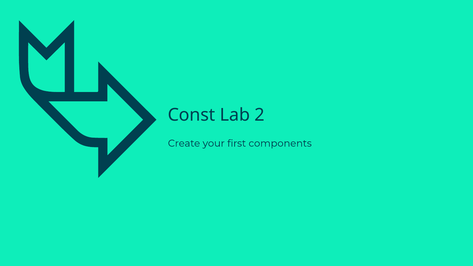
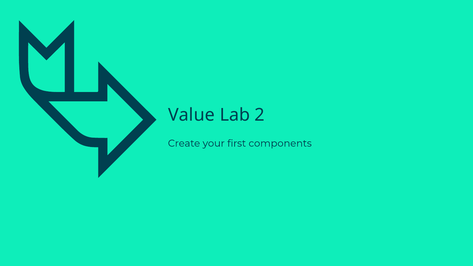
Const: Const -> Value
